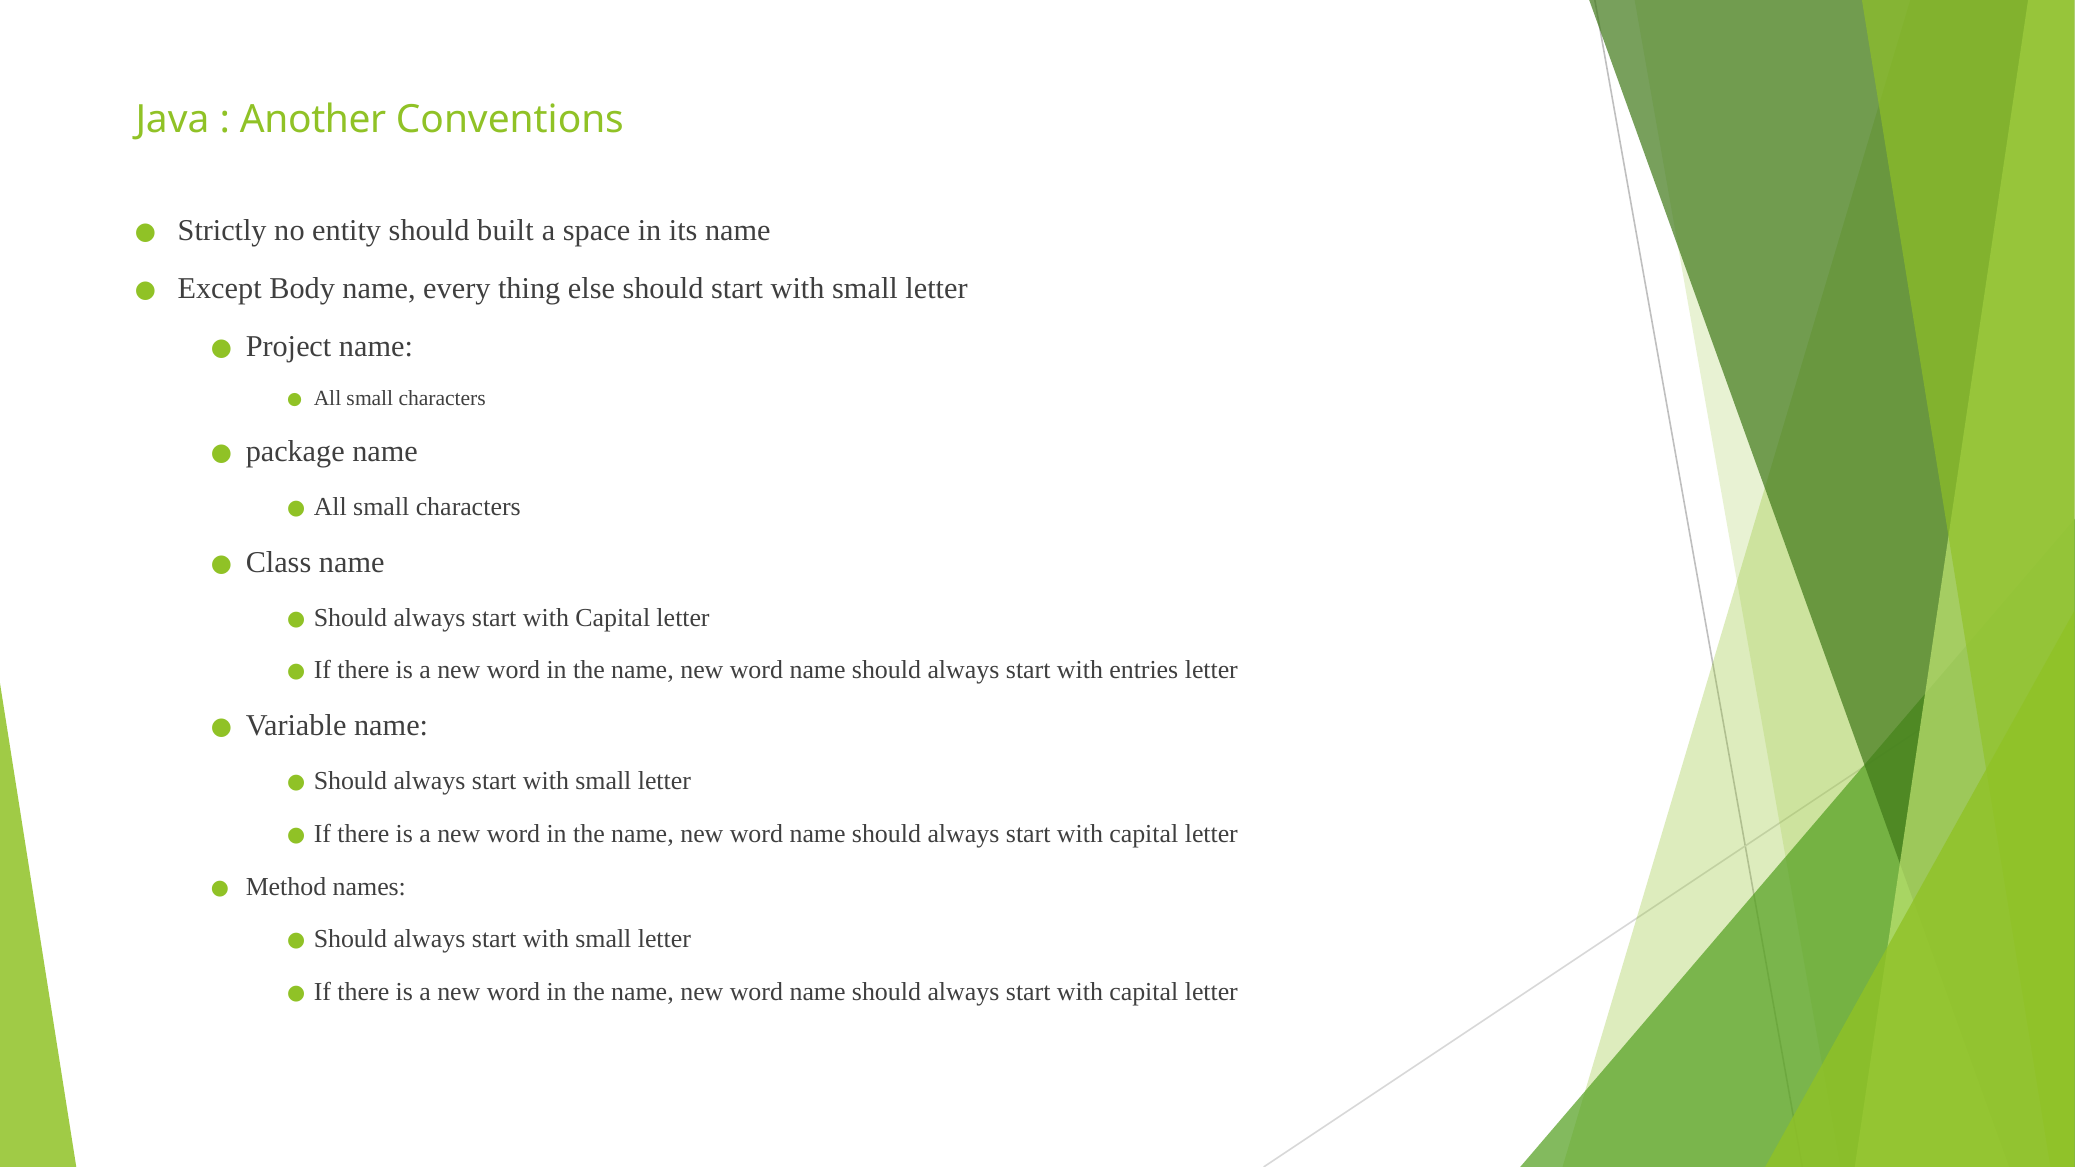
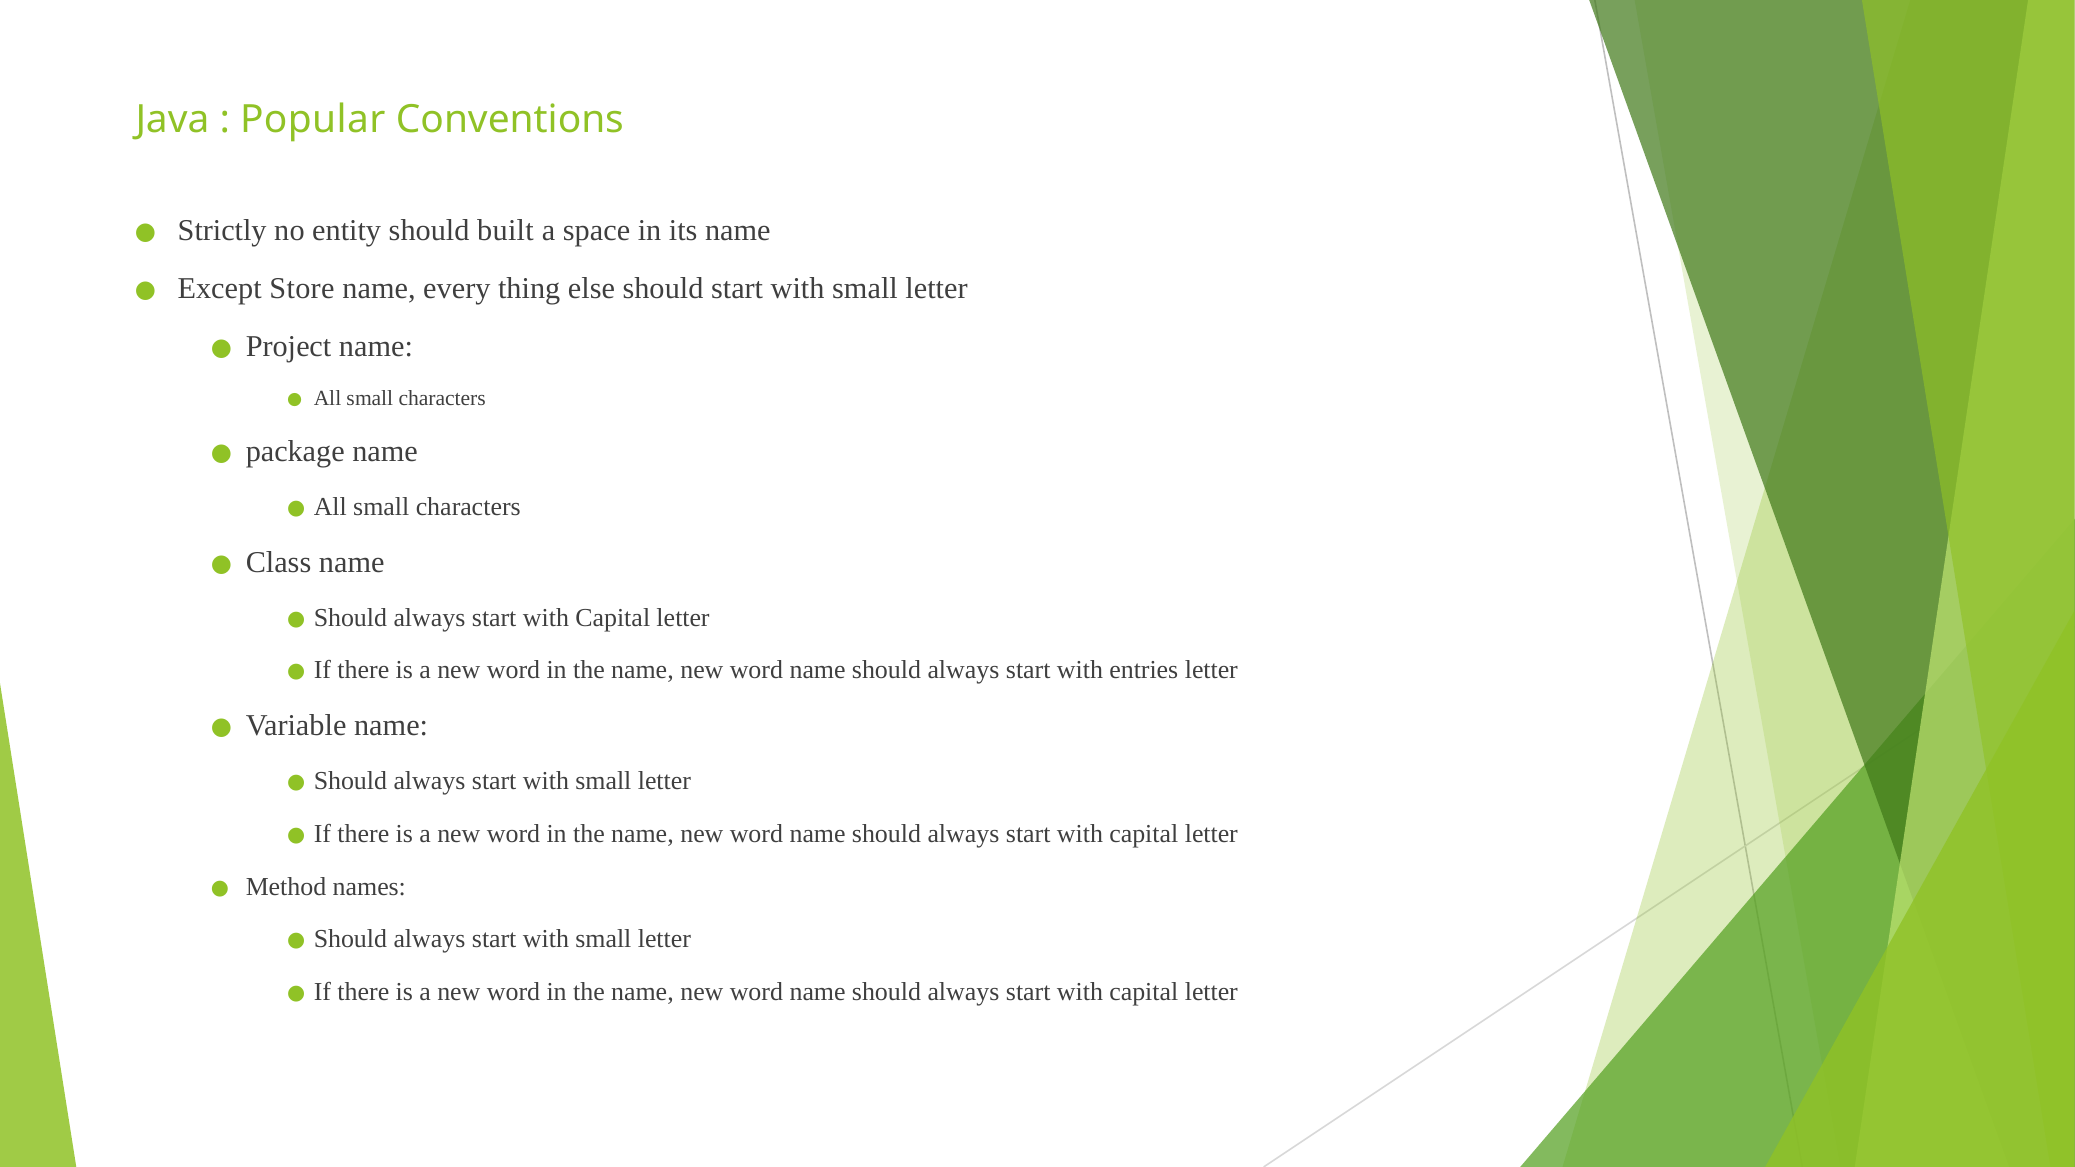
Another: Another -> Popular
Body: Body -> Store
